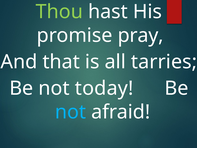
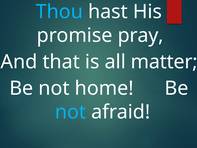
Thou colour: light green -> light blue
tarries: tarries -> matter
today: today -> home
